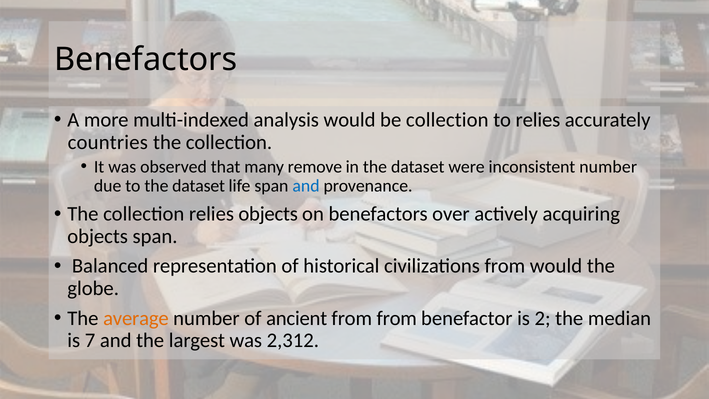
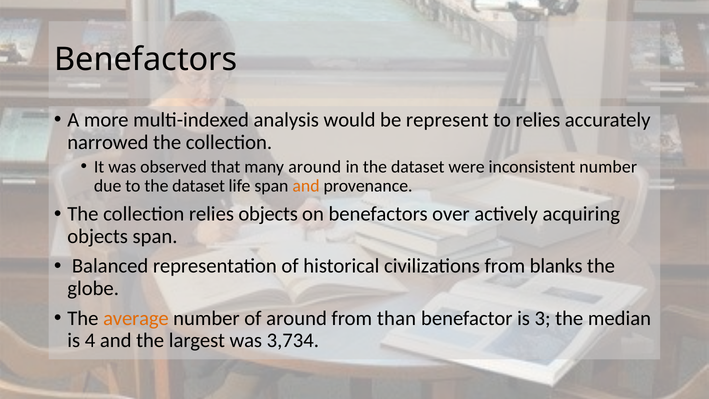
be collection: collection -> represent
countries: countries -> narrowed
many remove: remove -> around
and at (306, 186) colour: blue -> orange
from would: would -> blanks
of ancient: ancient -> around
from from: from -> than
2: 2 -> 3
7: 7 -> 4
2,312: 2,312 -> 3,734
